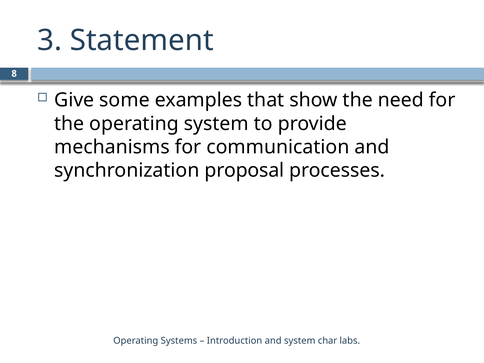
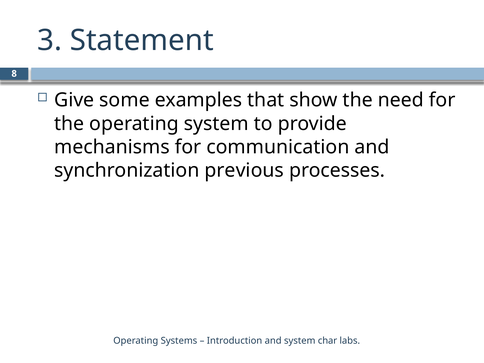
proposal: proposal -> previous
